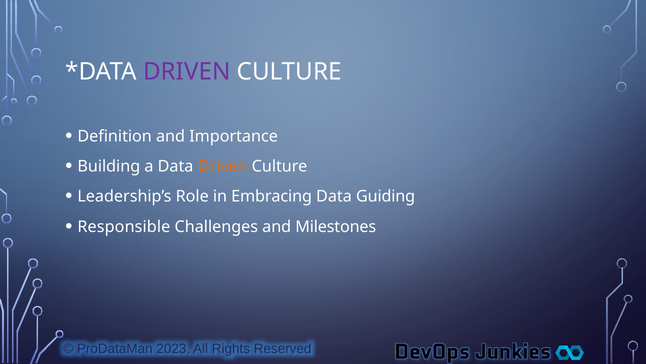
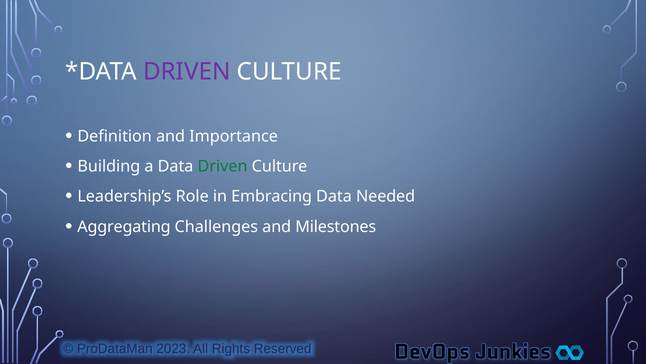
Driven at (223, 166) colour: orange -> green
Guiding: Guiding -> Needed
Responsible: Responsible -> Aggregating
